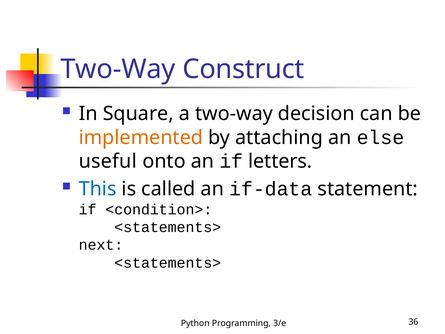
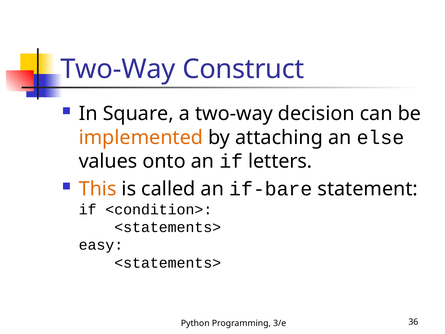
useful: useful -> values
This colour: blue -> orange
if-data: if-data -> if-bare
next: next -> easy
